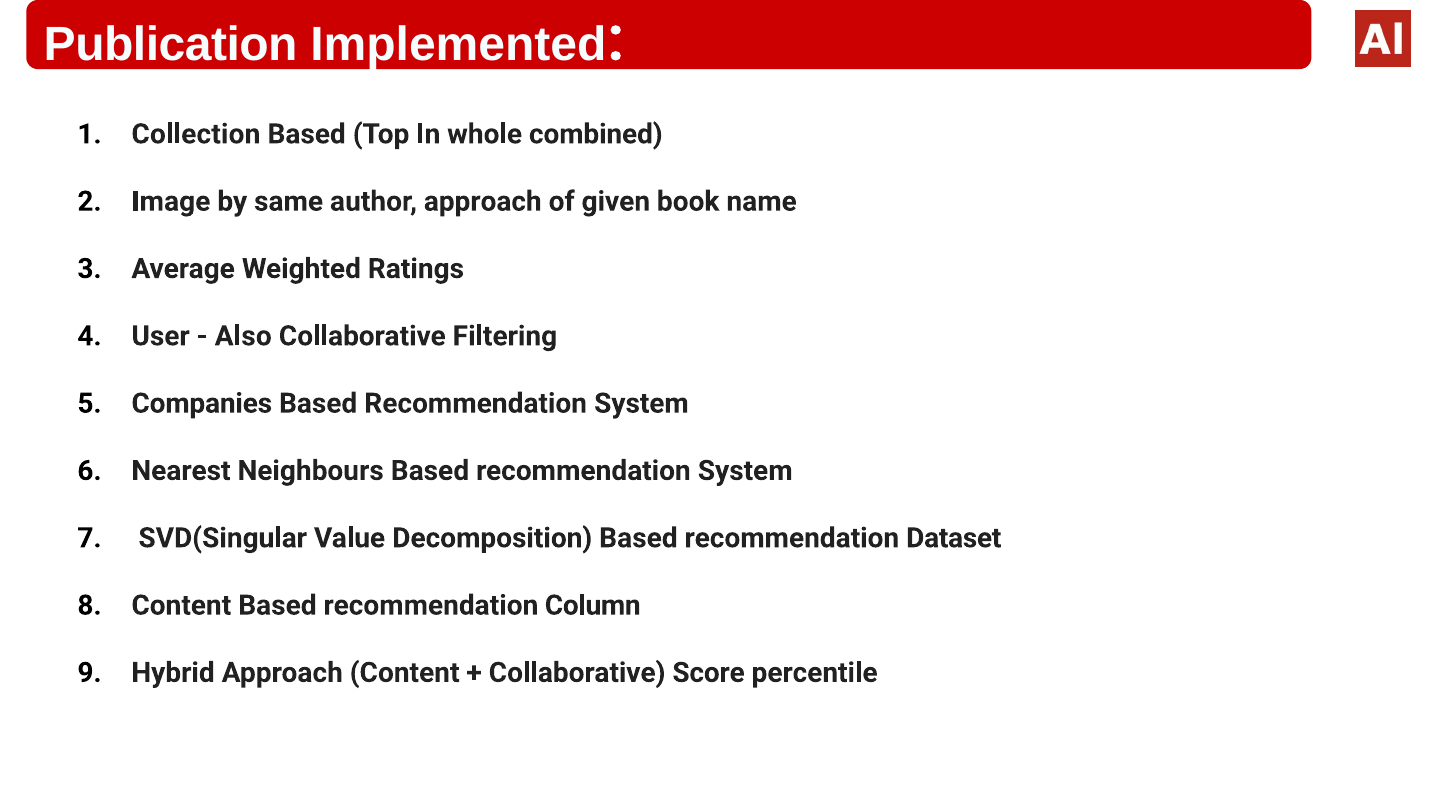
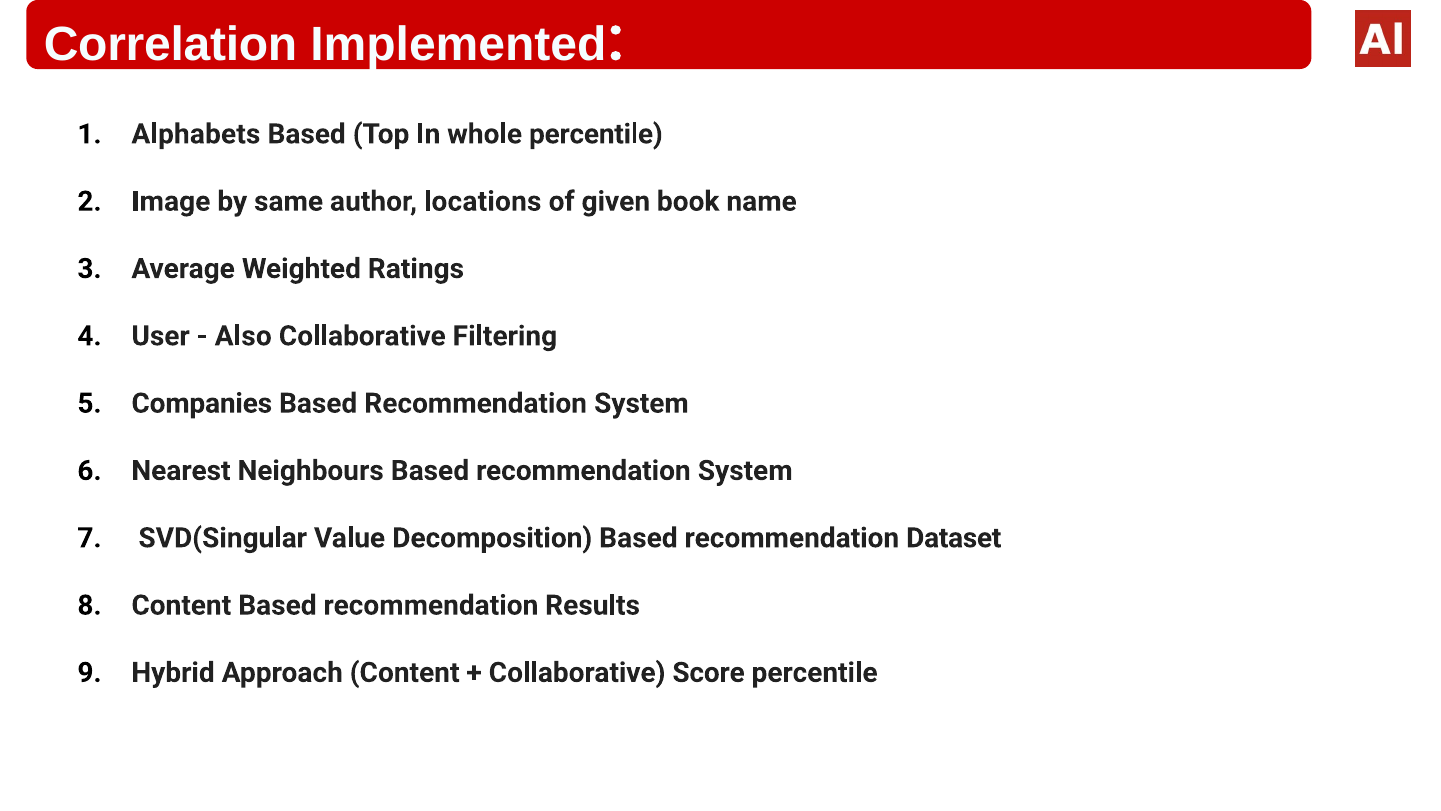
Publication: Publication -> Correlation
Collection: Collection -> Alphabets
whole combined: combined -> percentile
author approach: approach -> locations
Column: Column -> Results
